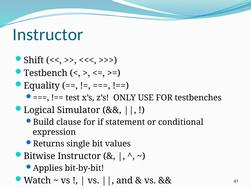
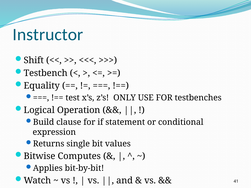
Simulator: Simulator -> Operation
Bitwise Instructor: Instructor -> Computes
